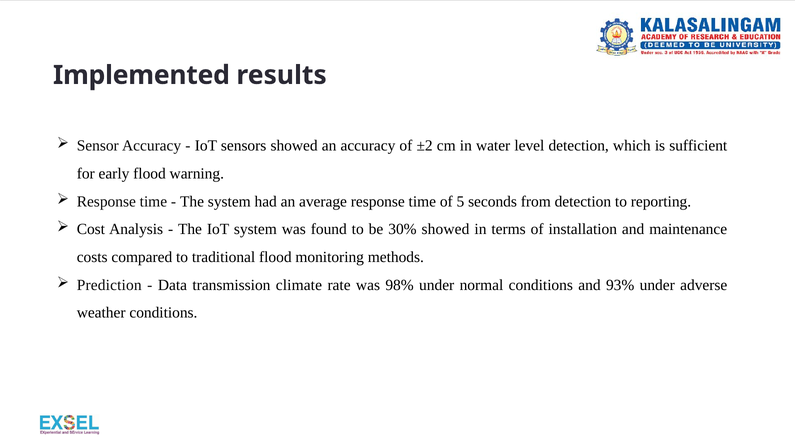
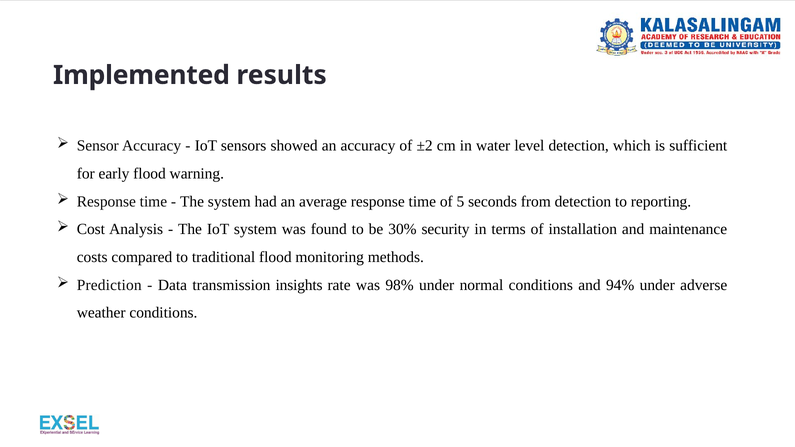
30% showed: showed -> security
climate: climate -> insights
93%: 93% -> 94%
